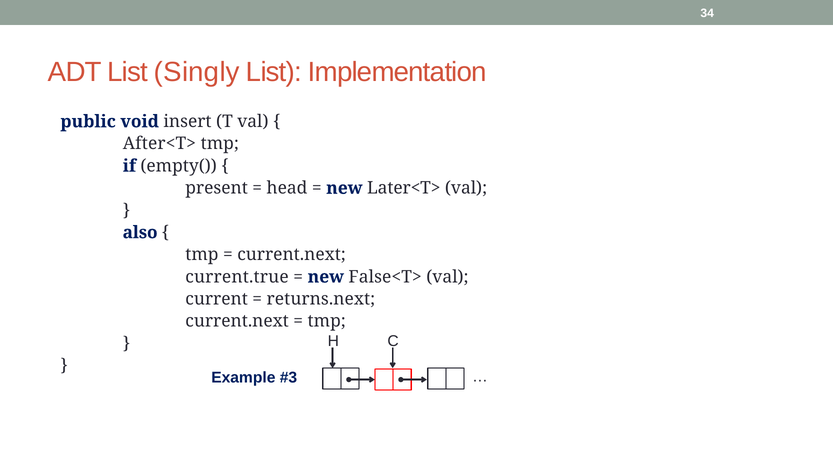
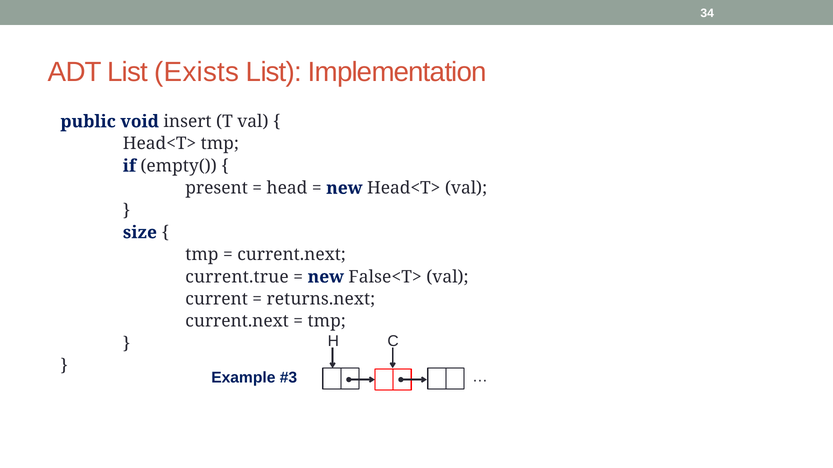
Singly: Singly -> Exists
After<T> at (159, 144): After<T> -> Head<T>
new Later<T>: Later<T> -> Head<T>
also: also -> size
